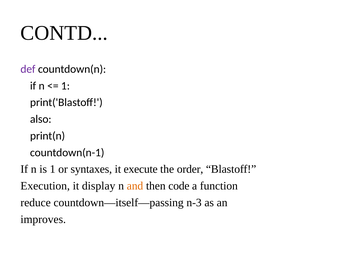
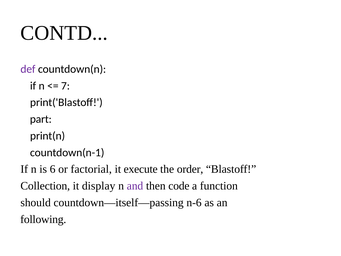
1 at (65, 86): 1 -> 7
also: also -> part
is 1: 1 -> 6
syntaxes: syntaxes -> factorial
Execution: Execution -> Collection
and colour: orange -> purple
reduce: reduce -> should
n-3: n-3 -> n-6
improves: improves -> following
